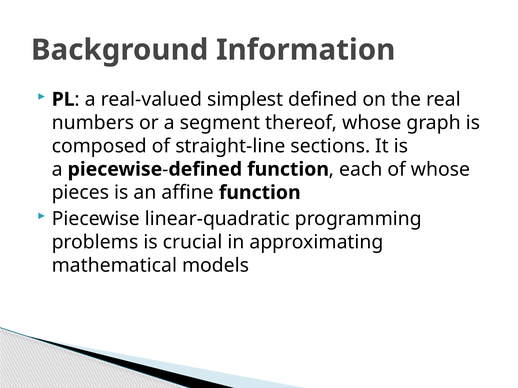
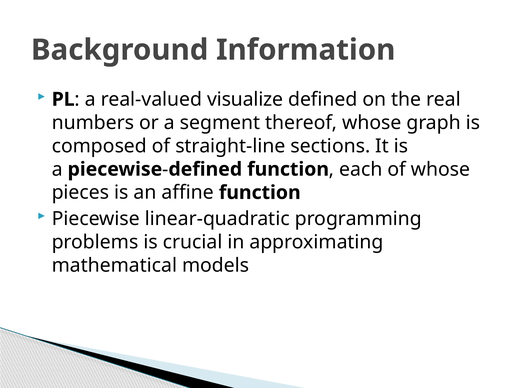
simplest: simplest -> visualize
